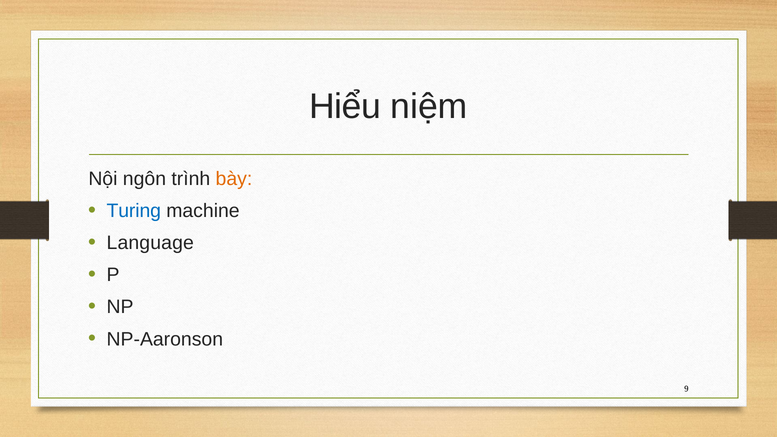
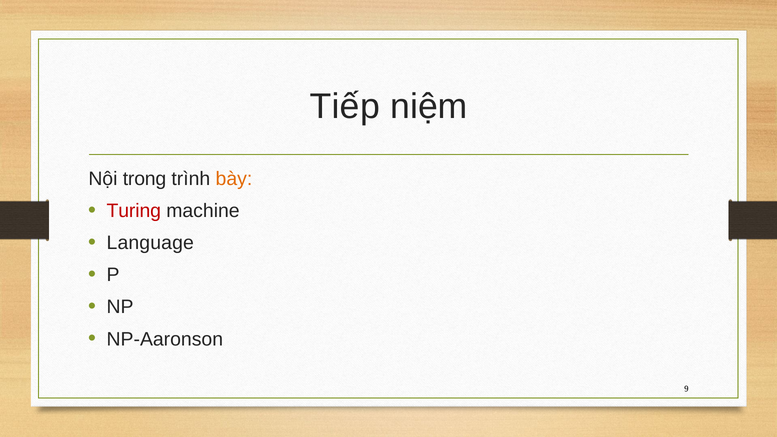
Hiểu: Hiểu -> Tiếp
ngôn: ngôn -> trong
Turing colour: blue -> red
